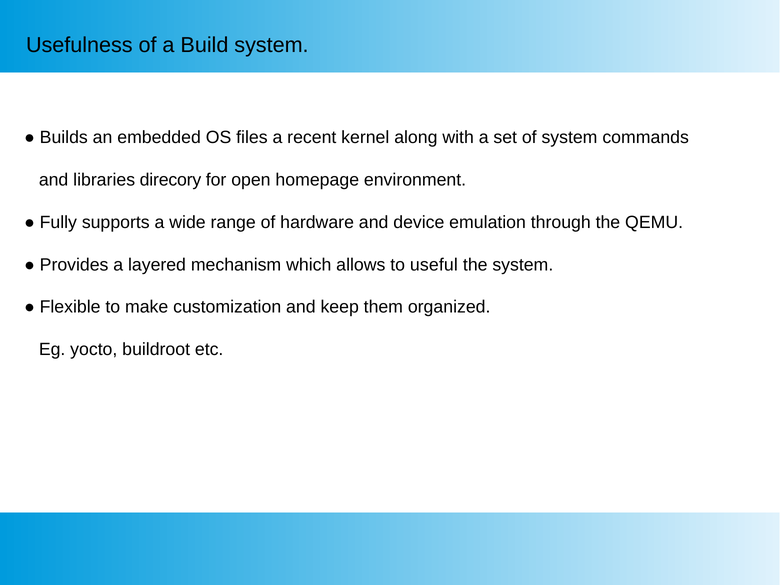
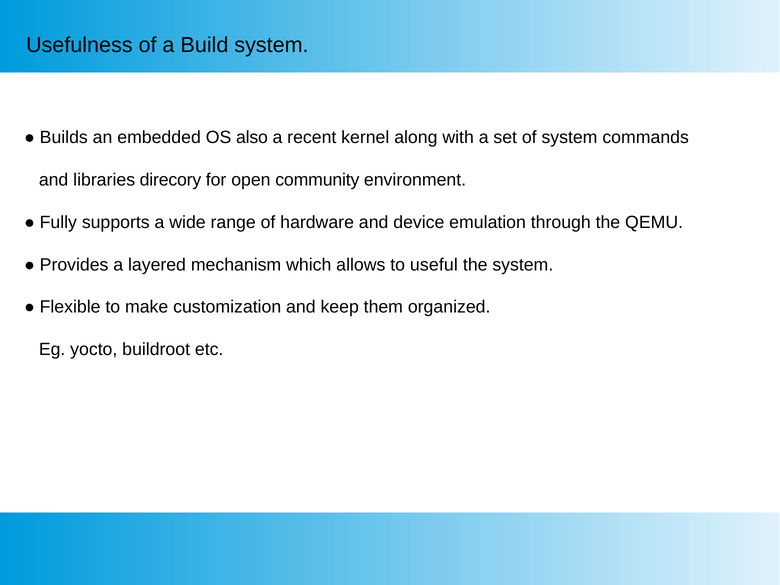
files: files -> also
homepage: homepage -> community
